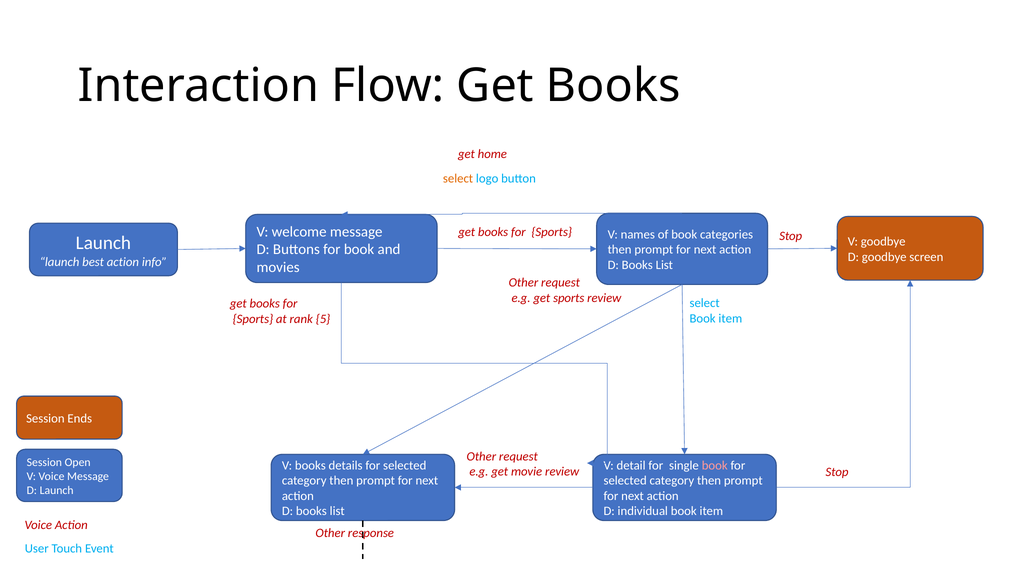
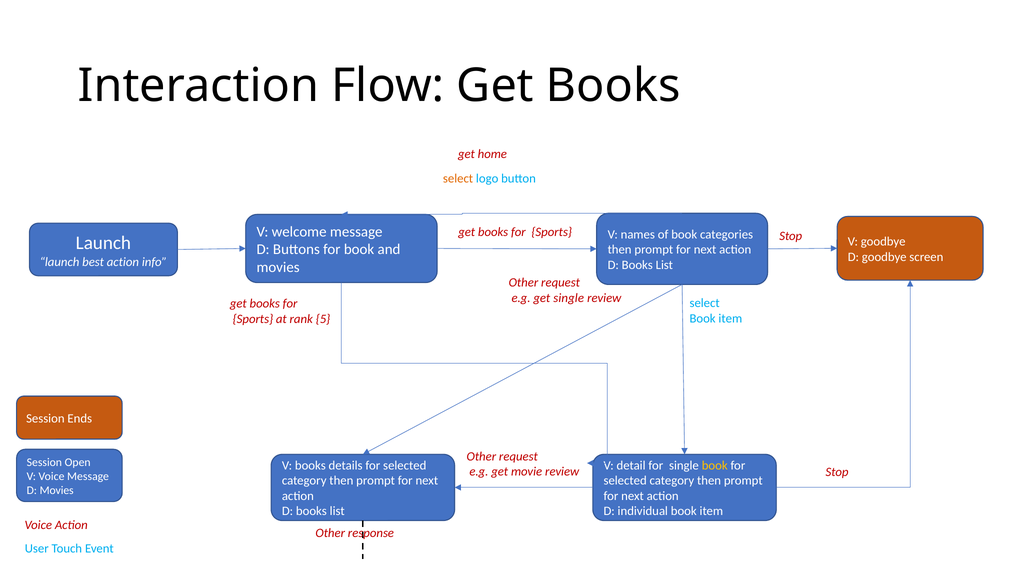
get sports: sports -> single
book at (715, 466) colour: pink -> yellow
D Launch: Launch -> Movies
